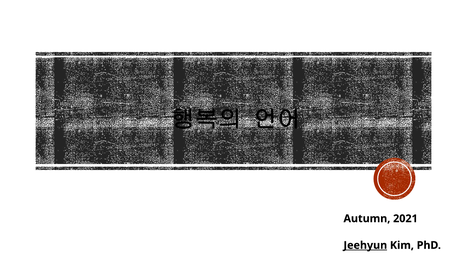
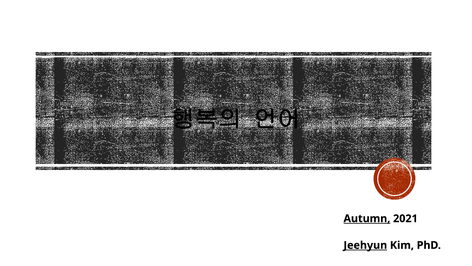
Autumn underline: none -> present
